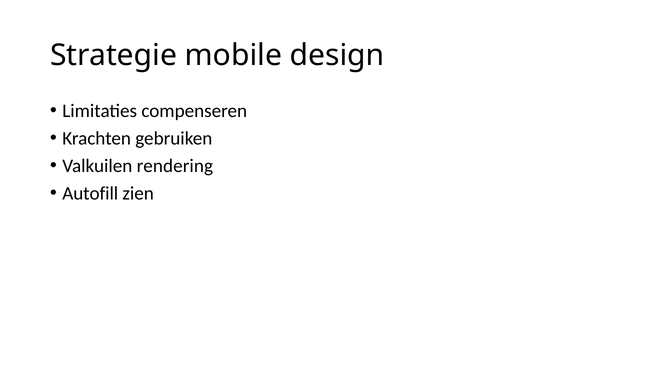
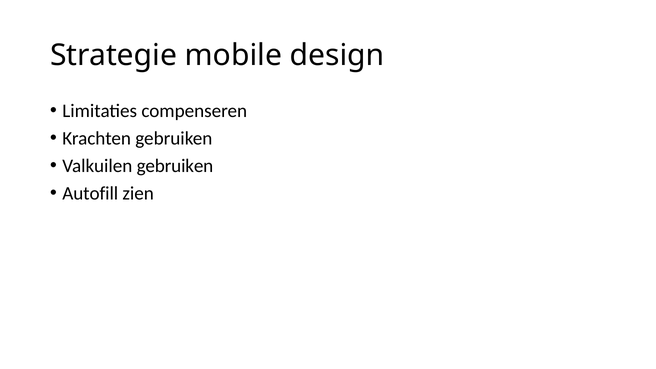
Valkuilen rendering: rendering -> gebruiken
